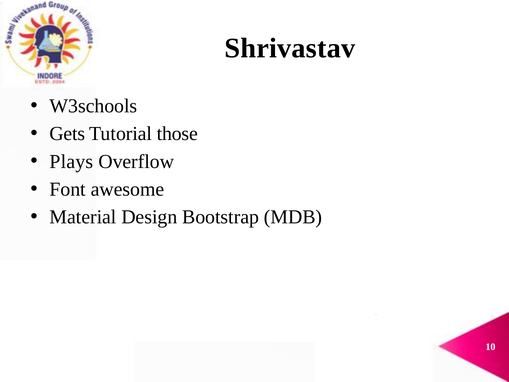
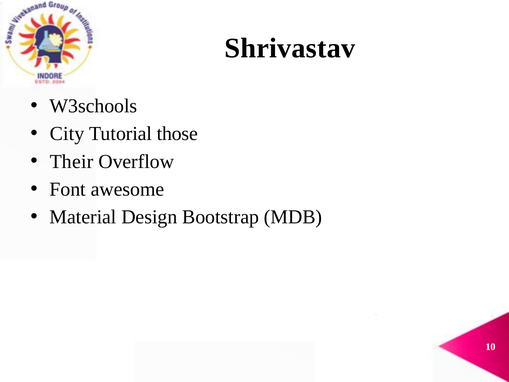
Gets: Gets -> City
Plays: Plays -> Their
